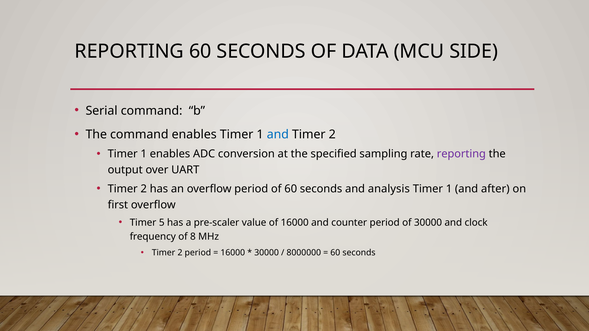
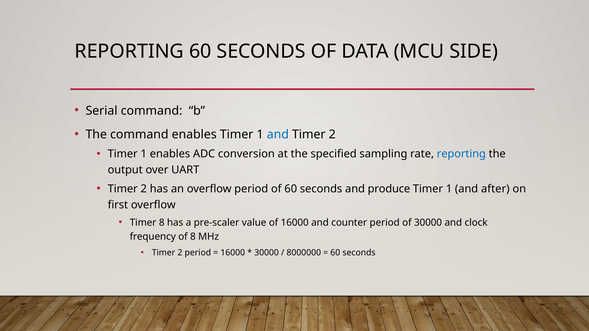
reporting at (461, 154) colour: purple -> blue
analysis: analysis -> produce
Timer 5: 5 -> 8
